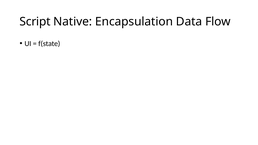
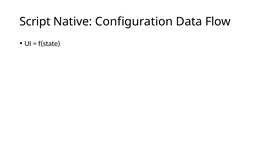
Encapsulation: Encapsulation -> Configuration
